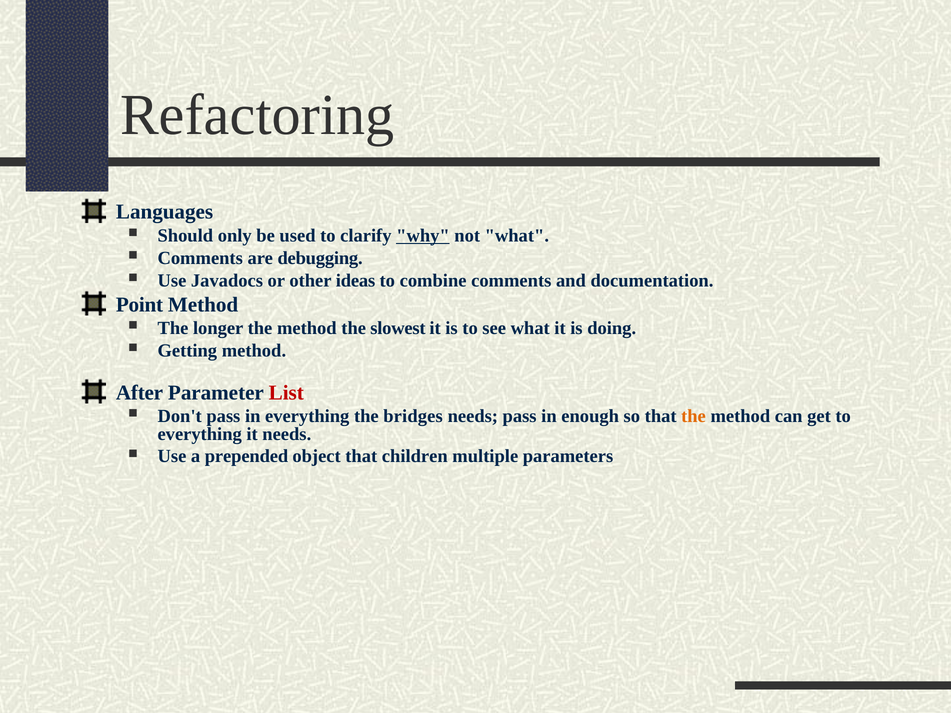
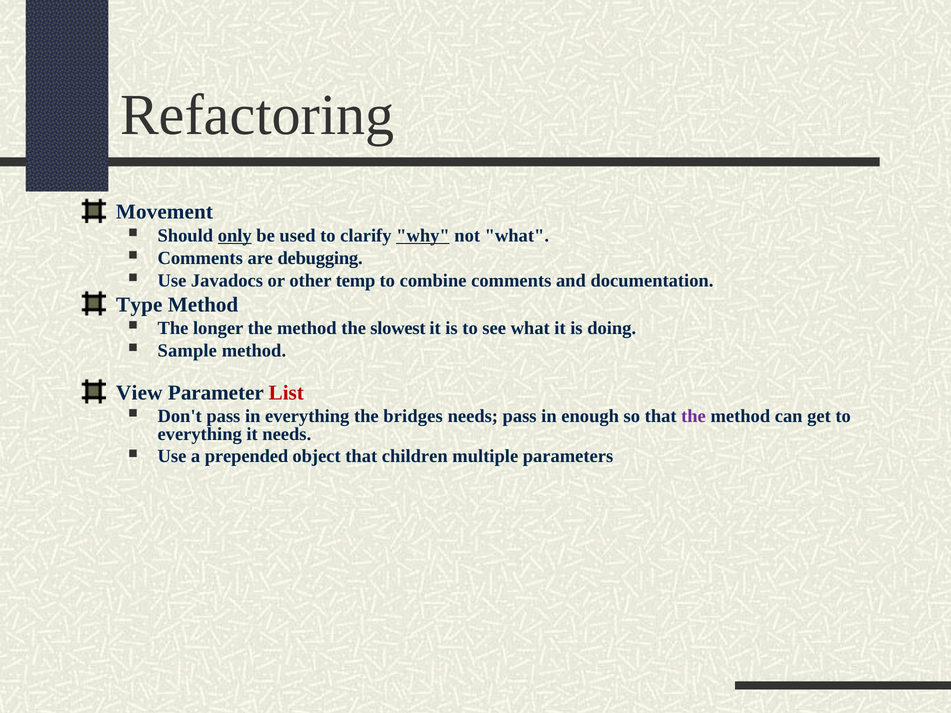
Languages: Languages -> Movement
only underline: none -> present
ideas: ideas -> temp
Point: Point -> Type
Getting: Getting -> Sample
After: After -> View
the at (693, 416) colour: orange -> purple
